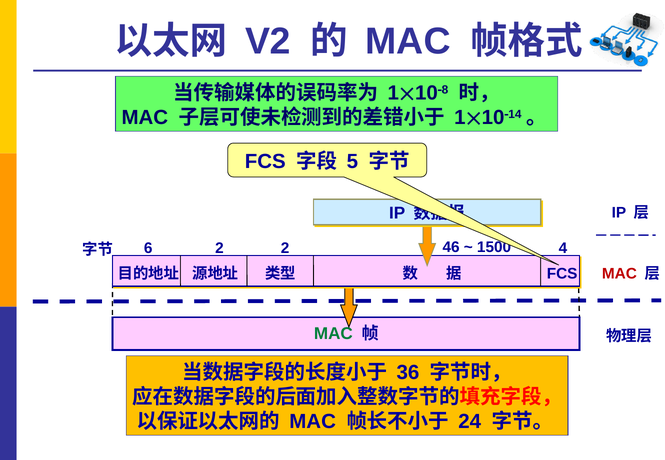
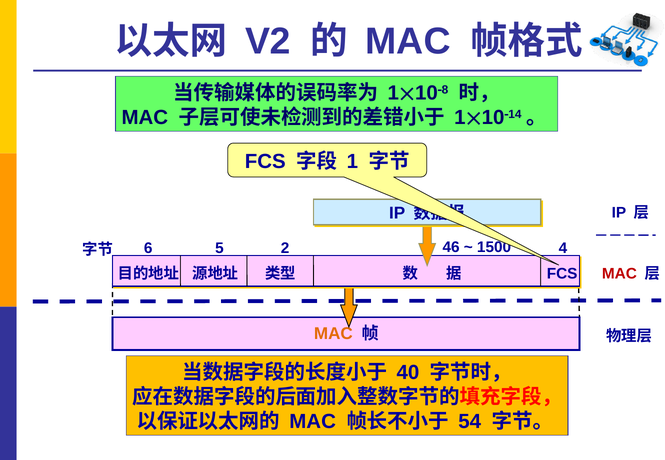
5 at (352, 162): 5 -> 1
6 2: 2 -> 5
MAC at (333, 334) colour: green -> orange
36: 36 -> 40
24: 24 -> 54
